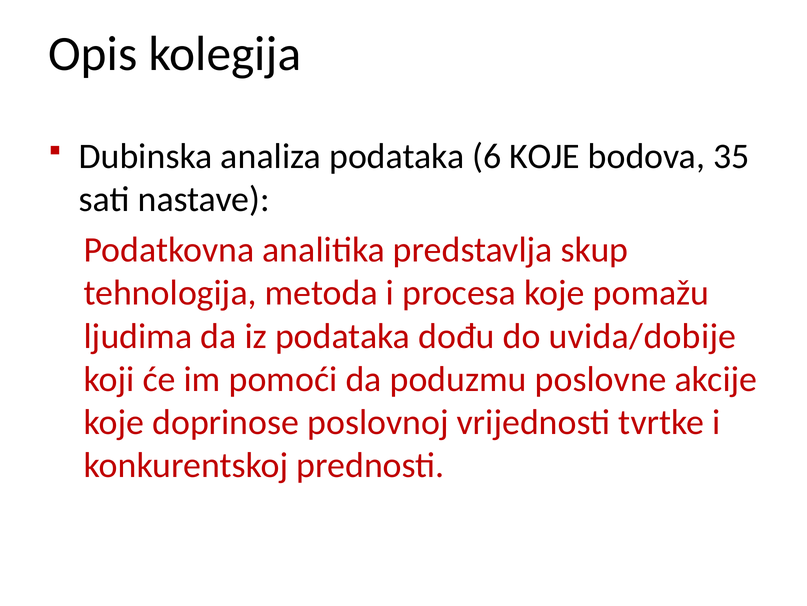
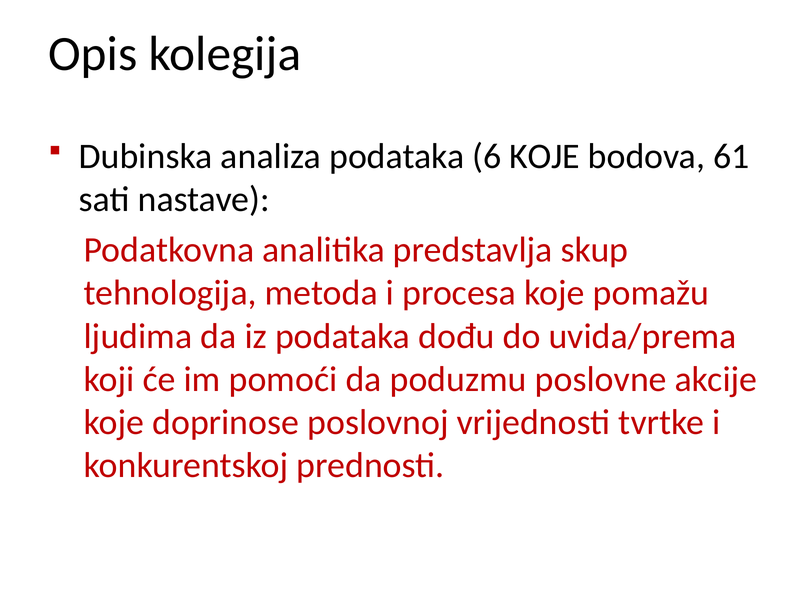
35: 35 -> 61
uvida/dobije: uvida/dobije -> uvida/prema
